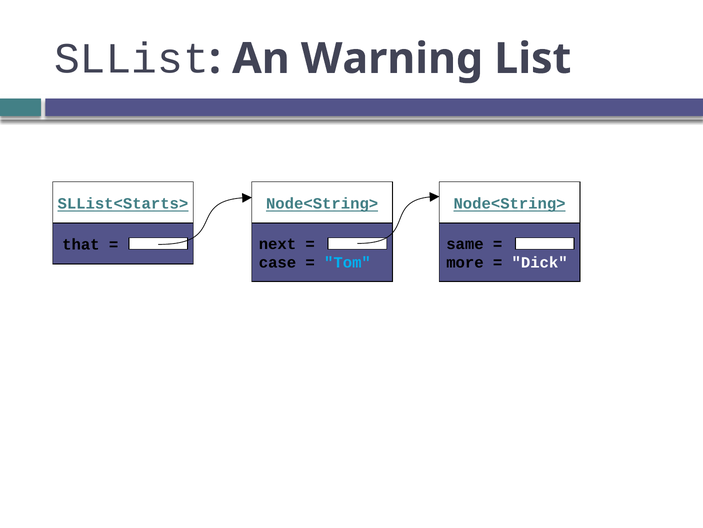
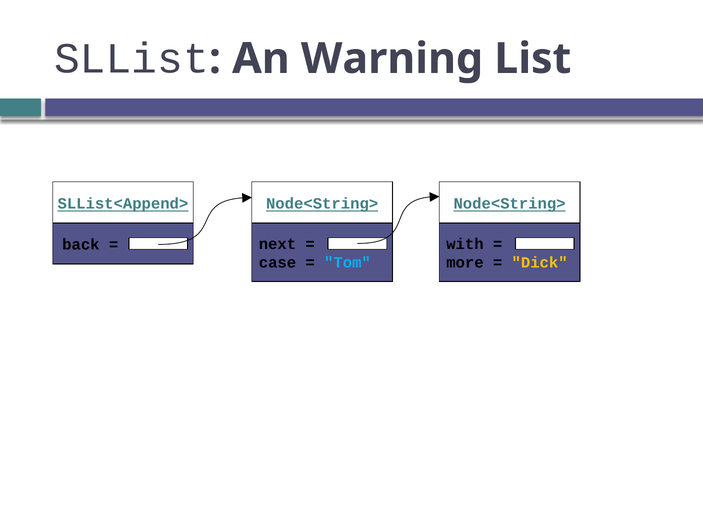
SLList<Starts>: SLList<Starts> -> SLList<Append>
same: same -> with
that: that -> back
Dick colour: white -> yellow
